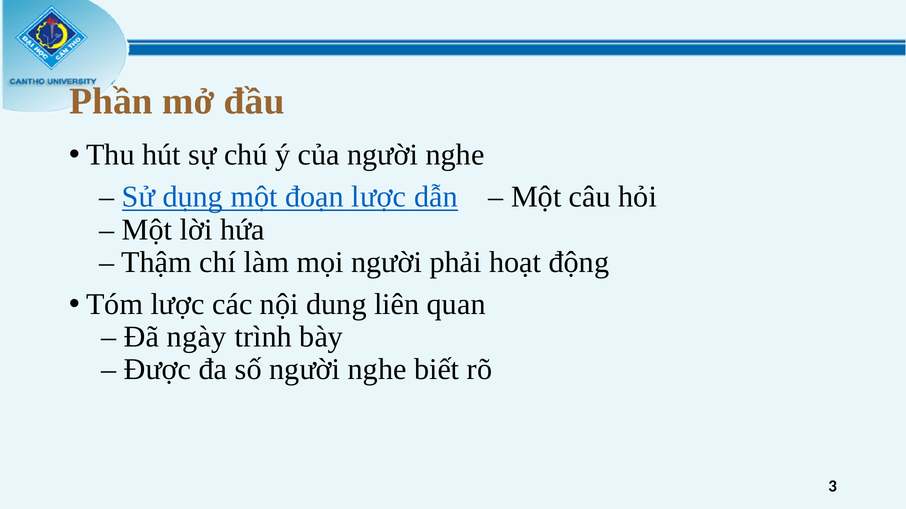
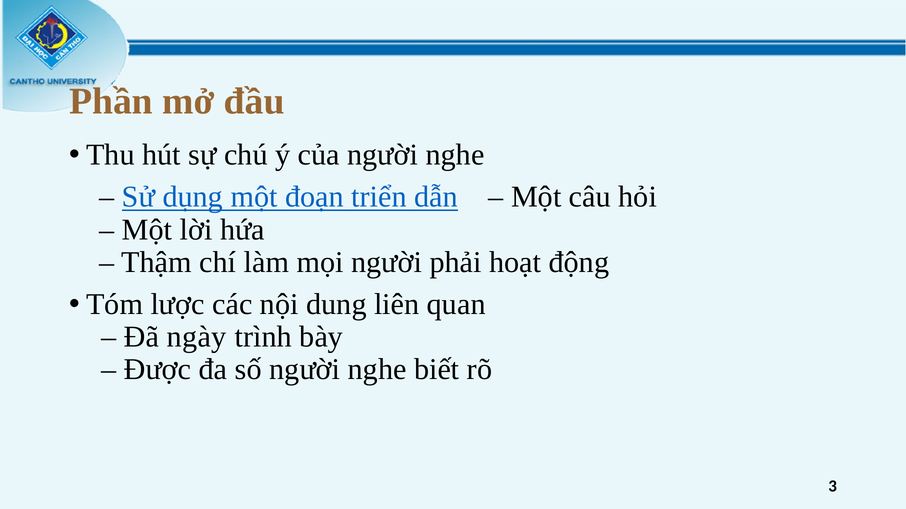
đoạn lược: lược -> triển
